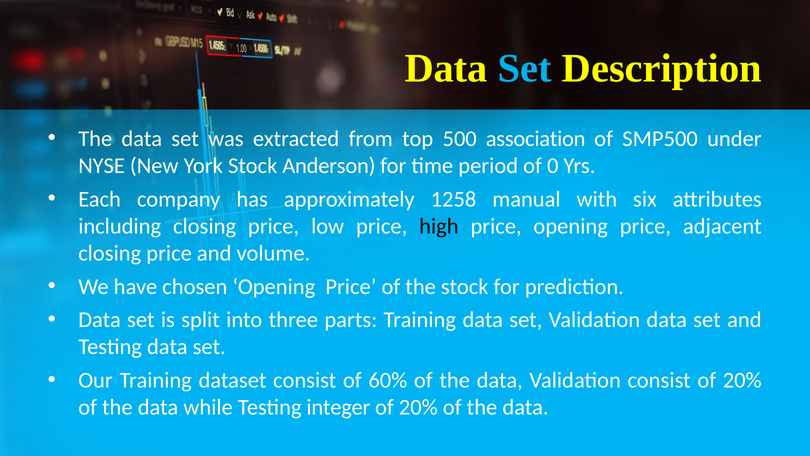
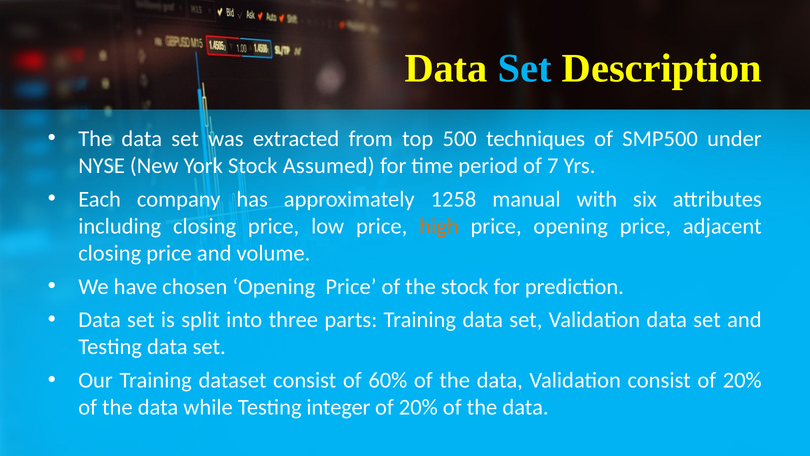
association: association -> techniques
Anderson: Anderson -> Assumed
0: 0 -> 7
high colour: black -> orange
